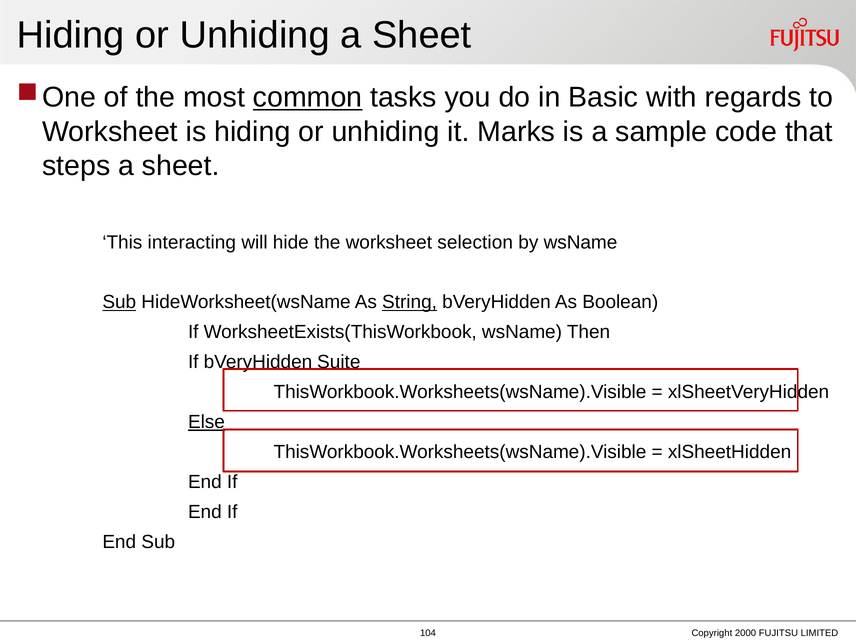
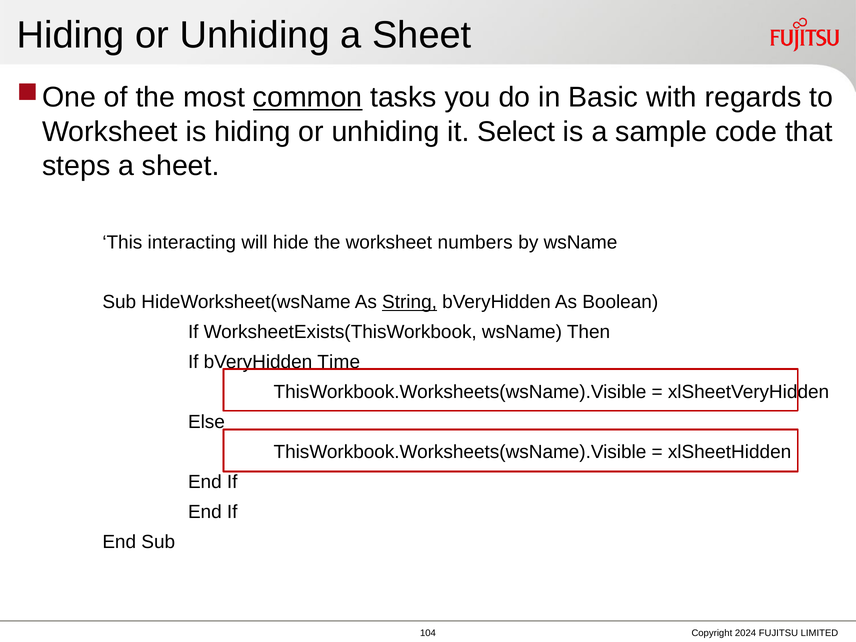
Marks: Marks -> Select
selection: selection -> numbers
Sub at (119, 302) underline: present -> none
Suite: Suite -> Time
Else underline: present -> none
2000: 2000 -> 2024
